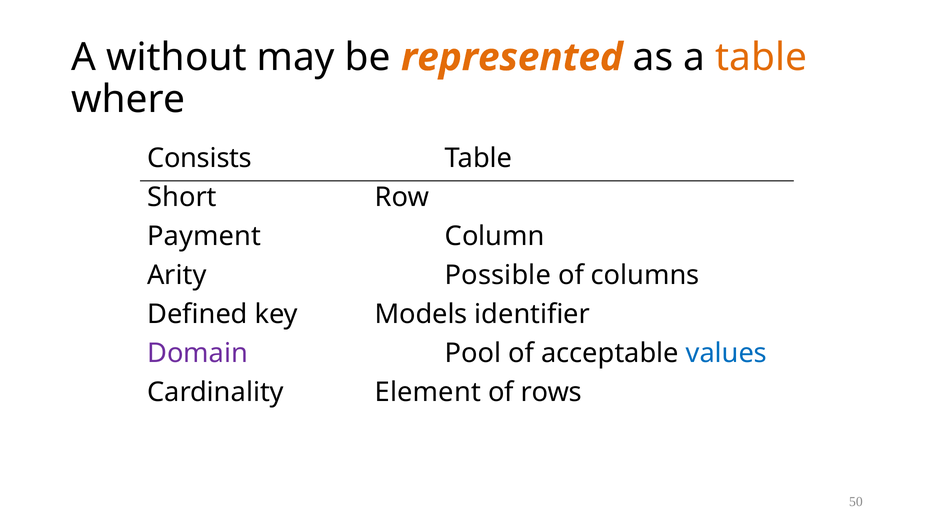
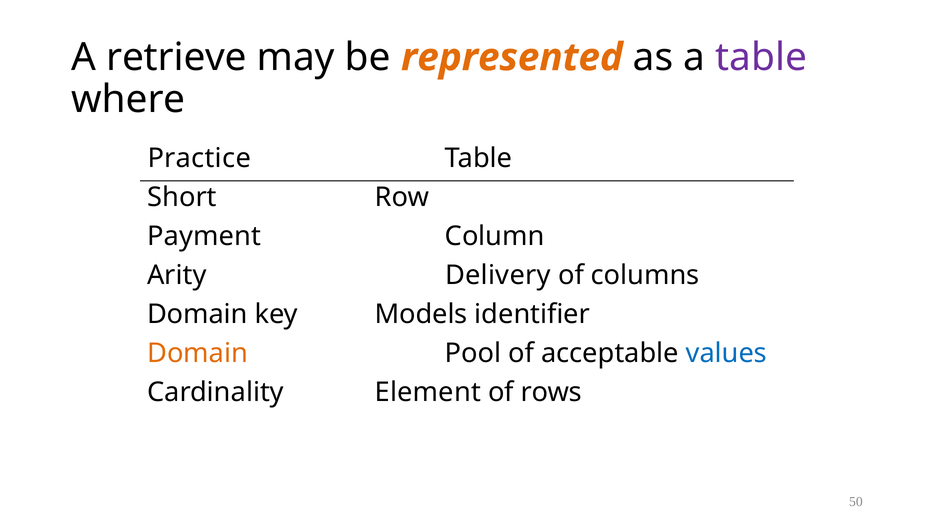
without: without -> retrieve
table at (761, 57) colour: orange -> purple
Consists: Consists -> Practice
Possible: Possible -> Delivery
Defined at (197, 315): Defined -> Domain
Domain at (198, 354) colour: purple -> orange
